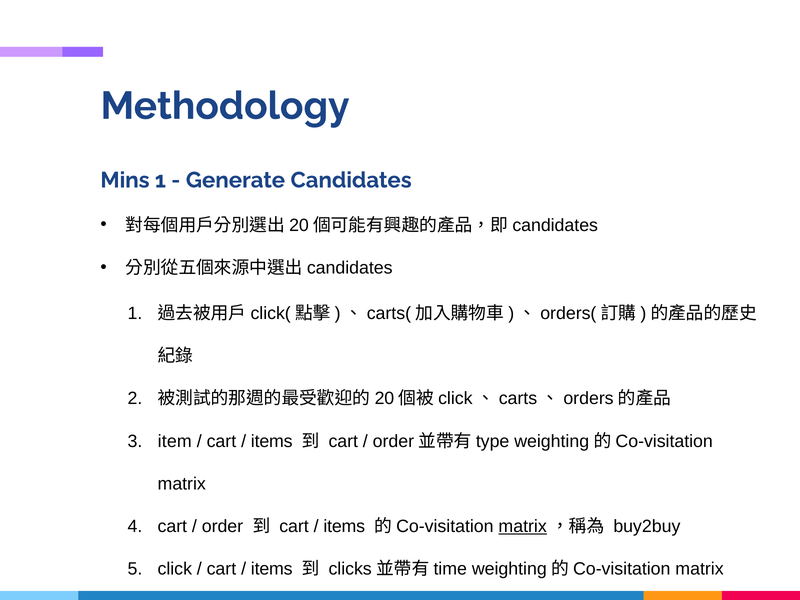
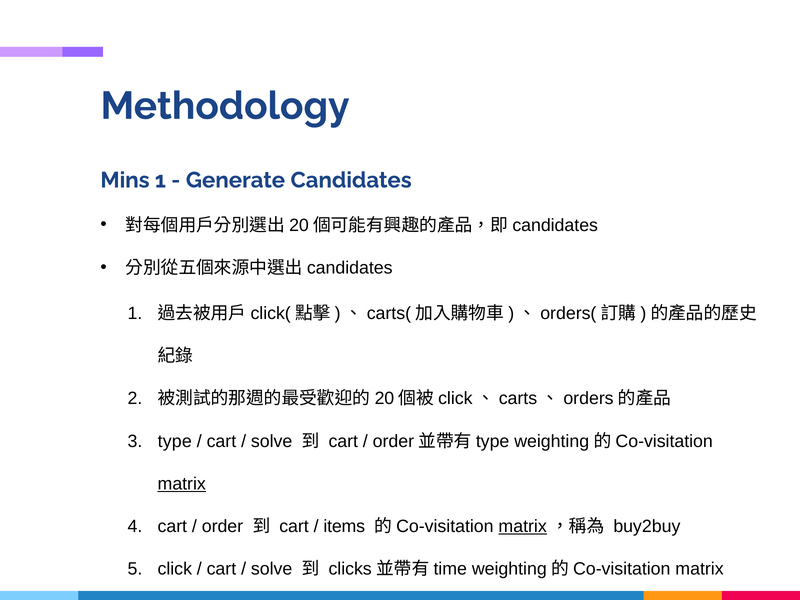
item: item -> type
items at (272, 441): items -> solve
matrix at (182, 484) underline: none -> present
items at (272, 569): items -> solve
